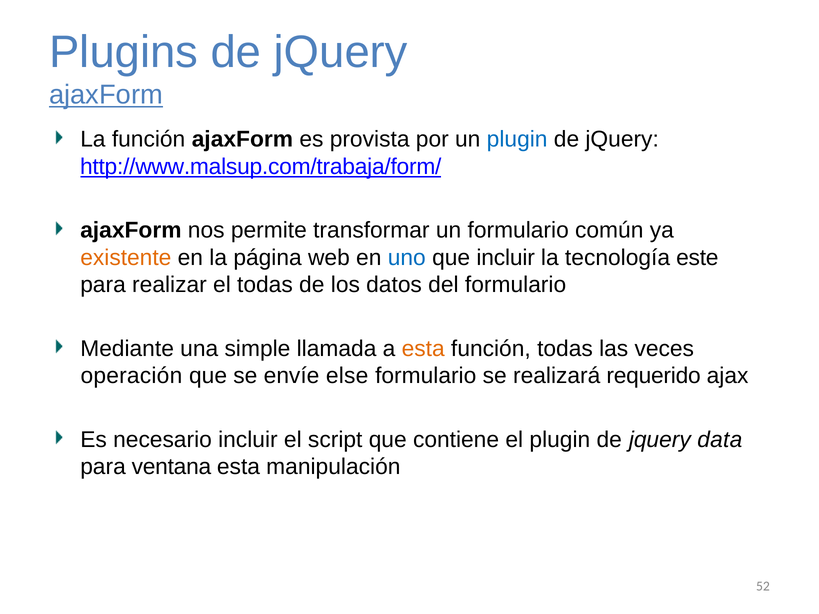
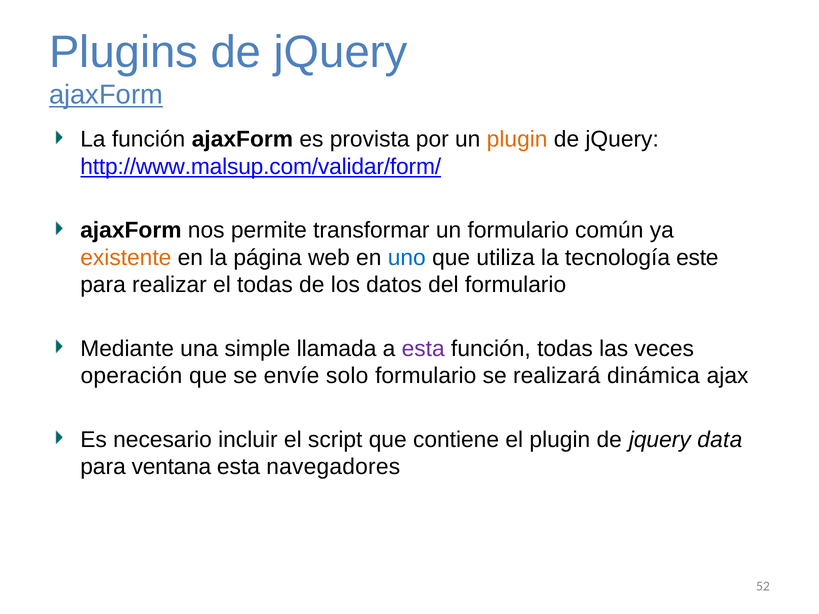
plugin at (517, 139) colour: blue -> orange
http://www.malsup.com/trabaja/form/: http://www.malsup.com/trabaja/form/ -> http://www.malsup.com/validar/form/
que incluir: incluir -> utiliza
esta at (423, 349) colour: orange -> purple
else: else -> solo
requerido: requerido -> dinámica
manipulación: manipulación -> navegadores
